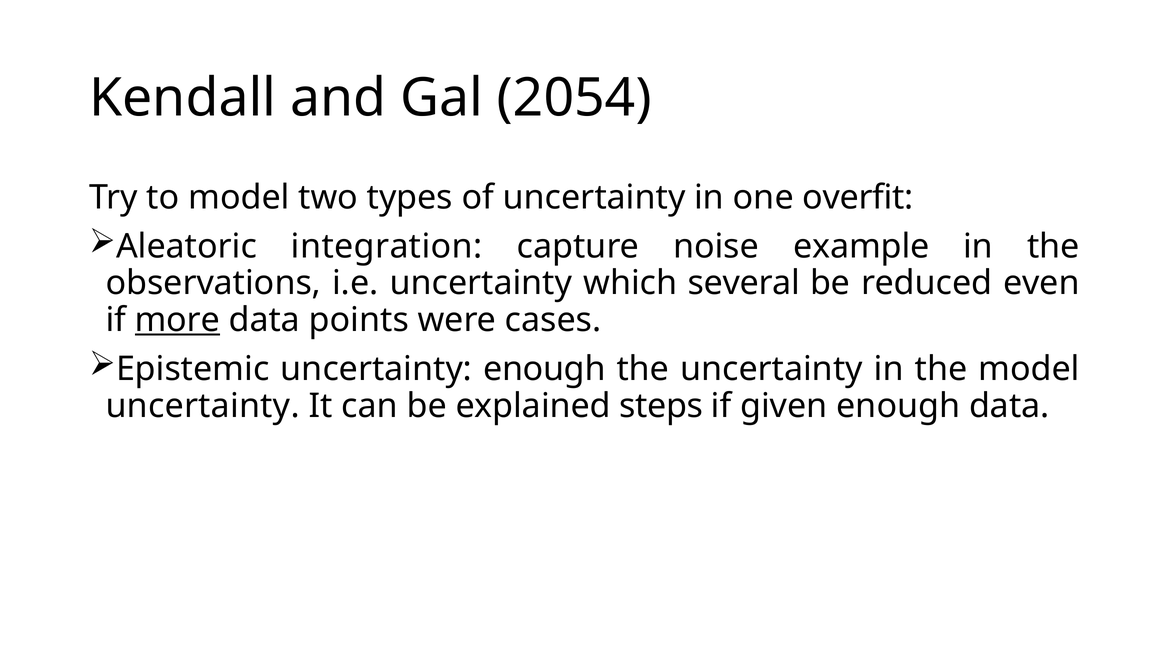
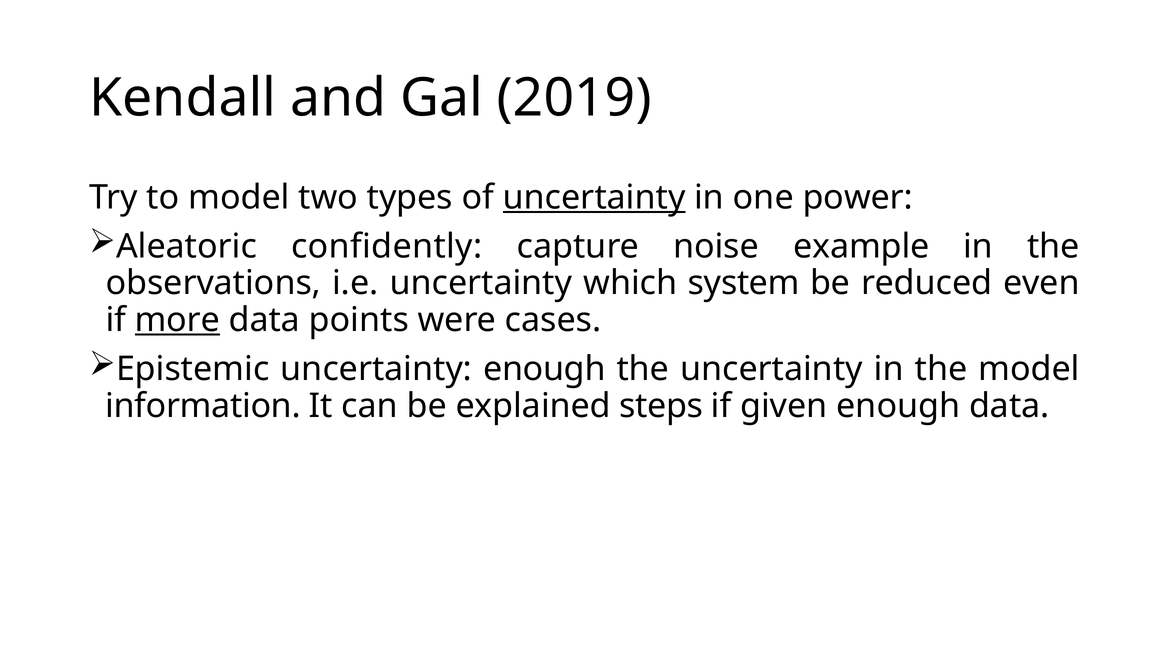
2054: 2054 -> 2019
uncertainty at (594, 198) underline: none -> present
overfit: overfit -> power
integration: integration -> confidently
several: several -> system
uncertainty at (203, 406): uncertainty -> information
